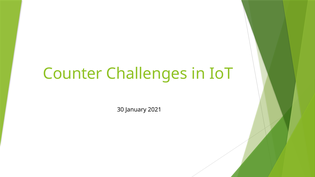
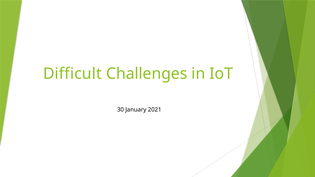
Counter: Counter -> Difficult
